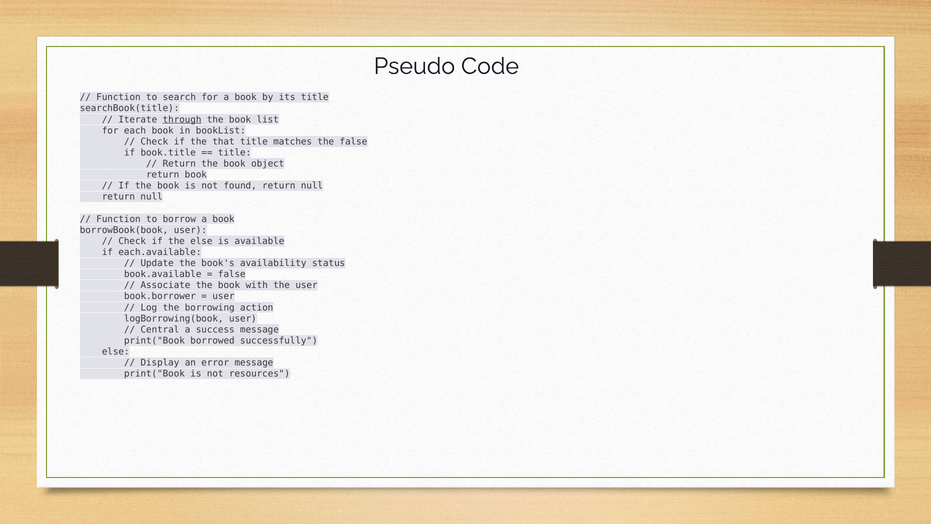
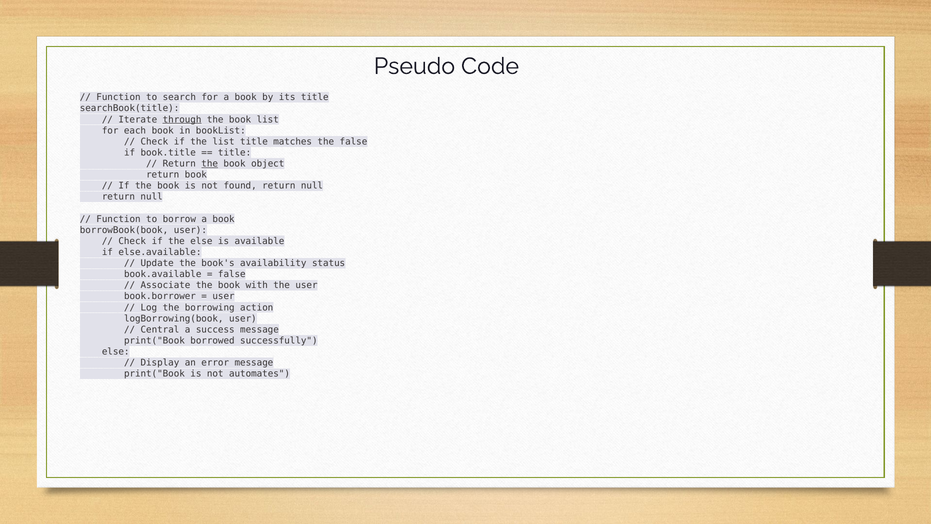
the that: that -> list
the at (210, 164) underline: none -> present
each.available: each.available -> else.available
resources: resources -> automates
